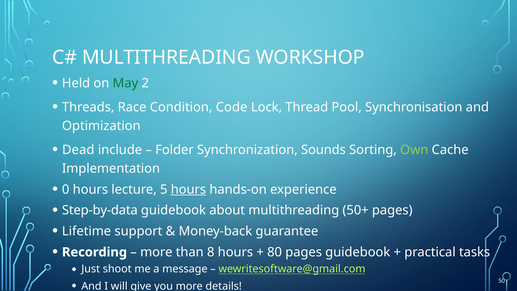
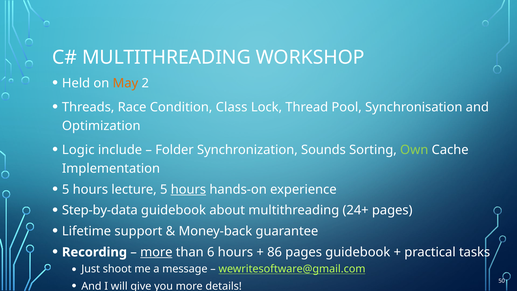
May colour: green -> orange
Code: Code -> Class
Dead: Dead -> Logic
0 at (66, 189): 0 -> 5
50+: 50+ -> 24+
more at (156, 252) underline: none -> present
8: 8 -> 6
80: 80 -> 86
